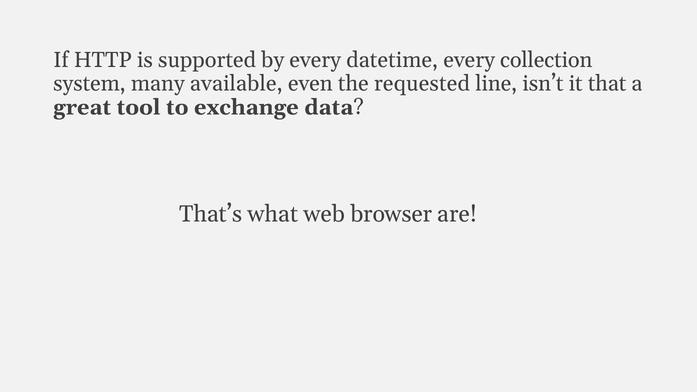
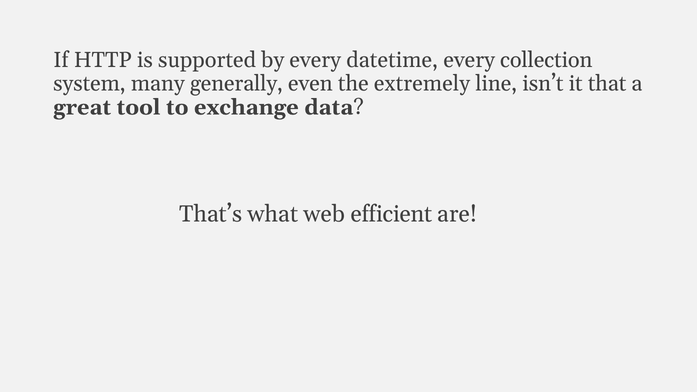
available: available -> generally
requested: requested -> extremely
browser: browser -> efficient
